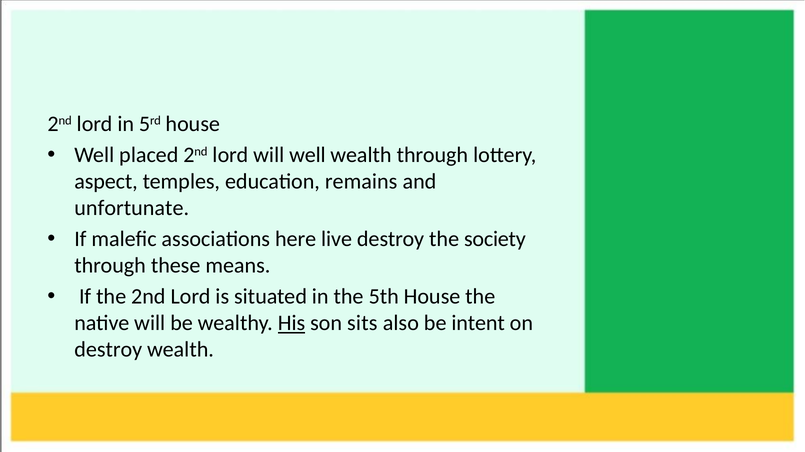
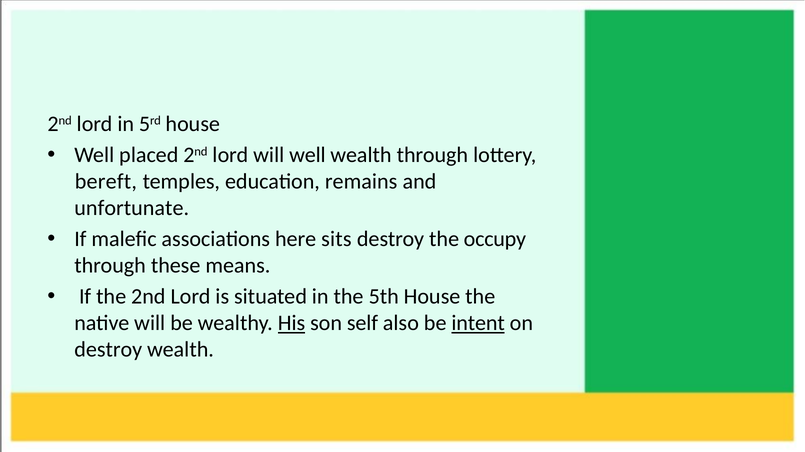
aspect: aspect -> bereft
live: live -> sits
society: society -> occupy
sits: sits -> self
intent underline: none -> present
